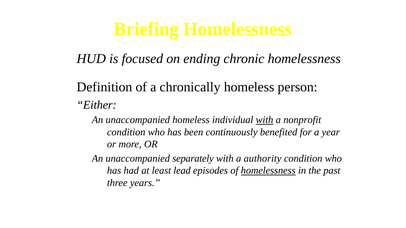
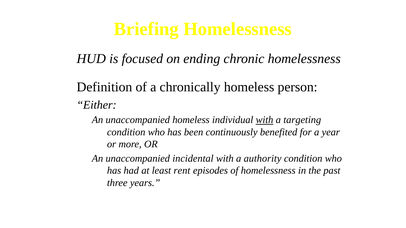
nonprofit: nonprofit -> targeting
separately: separately -> incidental
lead: lead -> rent
homelessness at (268, 171) underline: present -> none
